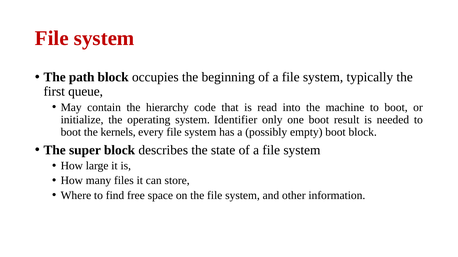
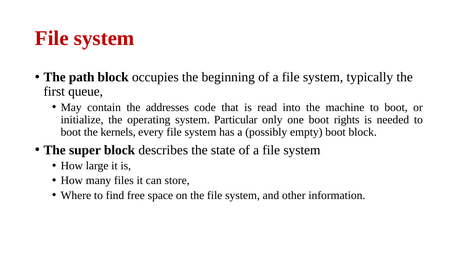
hierarchy: hierarchy -> addresses
Identifier: Identifier -> Particular
result: result -> rights
